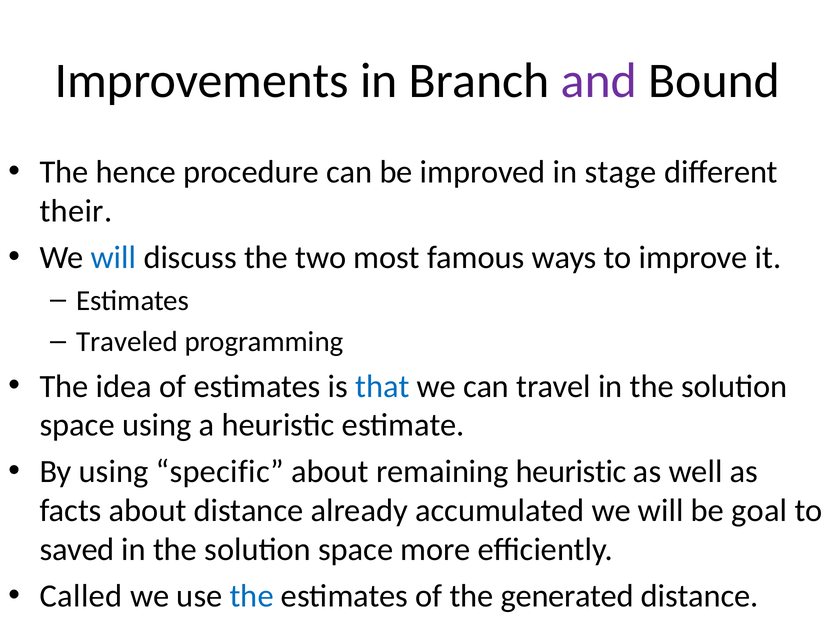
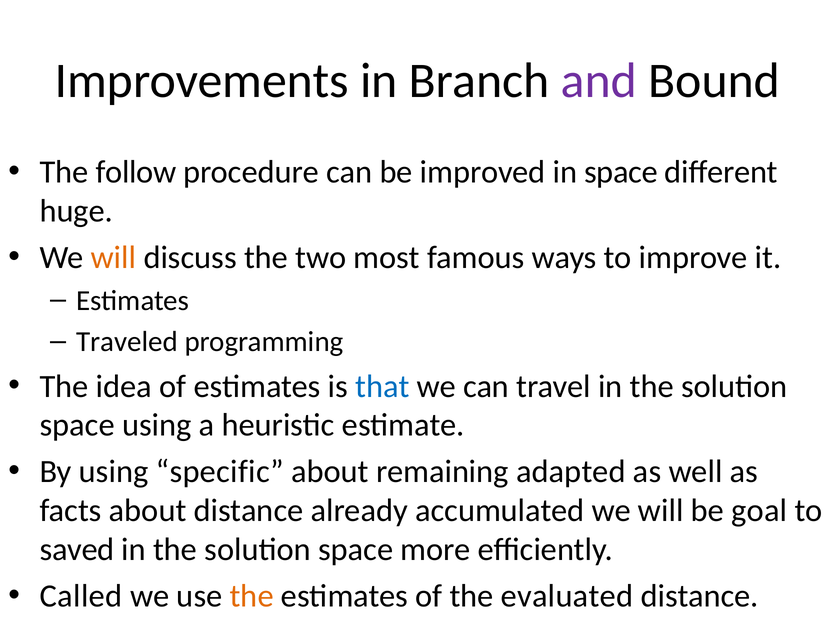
hence: hence -> follow
in stage: stage -> space
their: their -> huge
will at (113, 257) colour: blue -> orange
remaining heuristic: heuristic -> adapted
the at (252, 596) colour: blue -> orange
generated: generated -> evaluated
